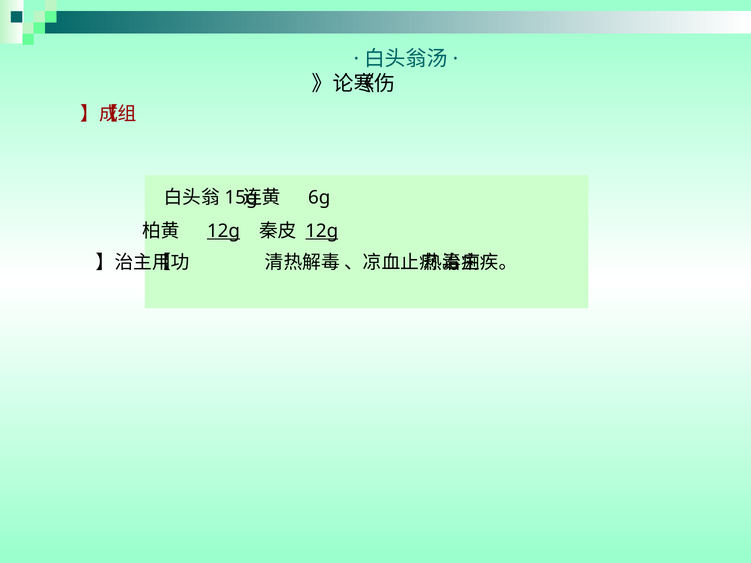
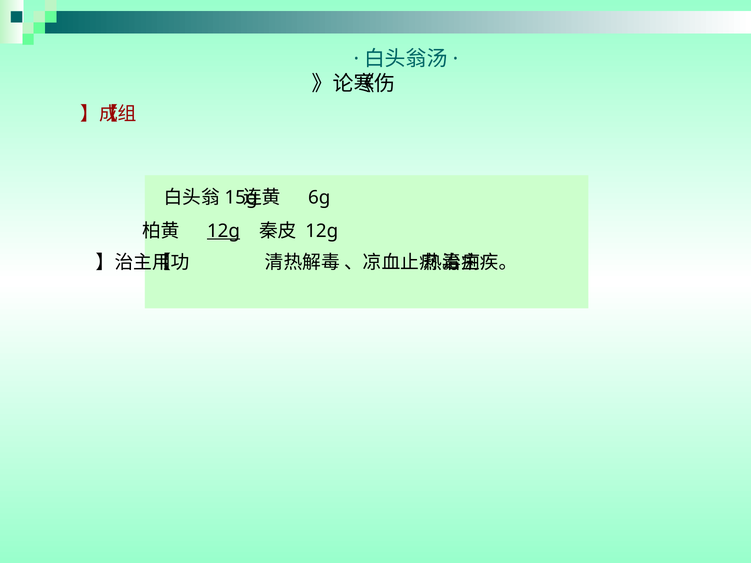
12g at (322, 231) underline: present -> none
